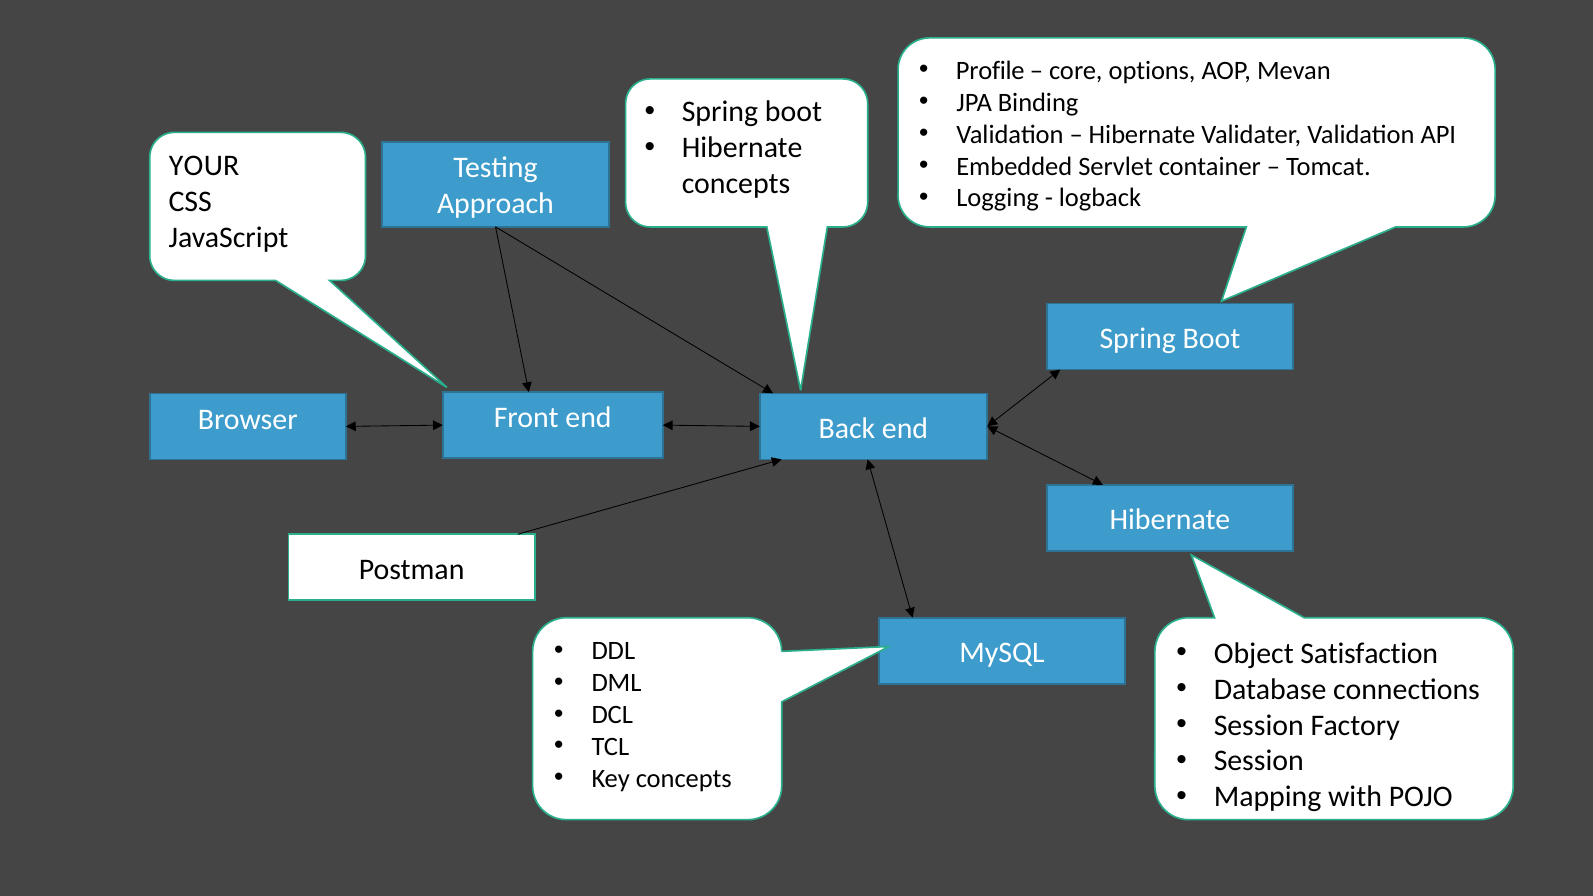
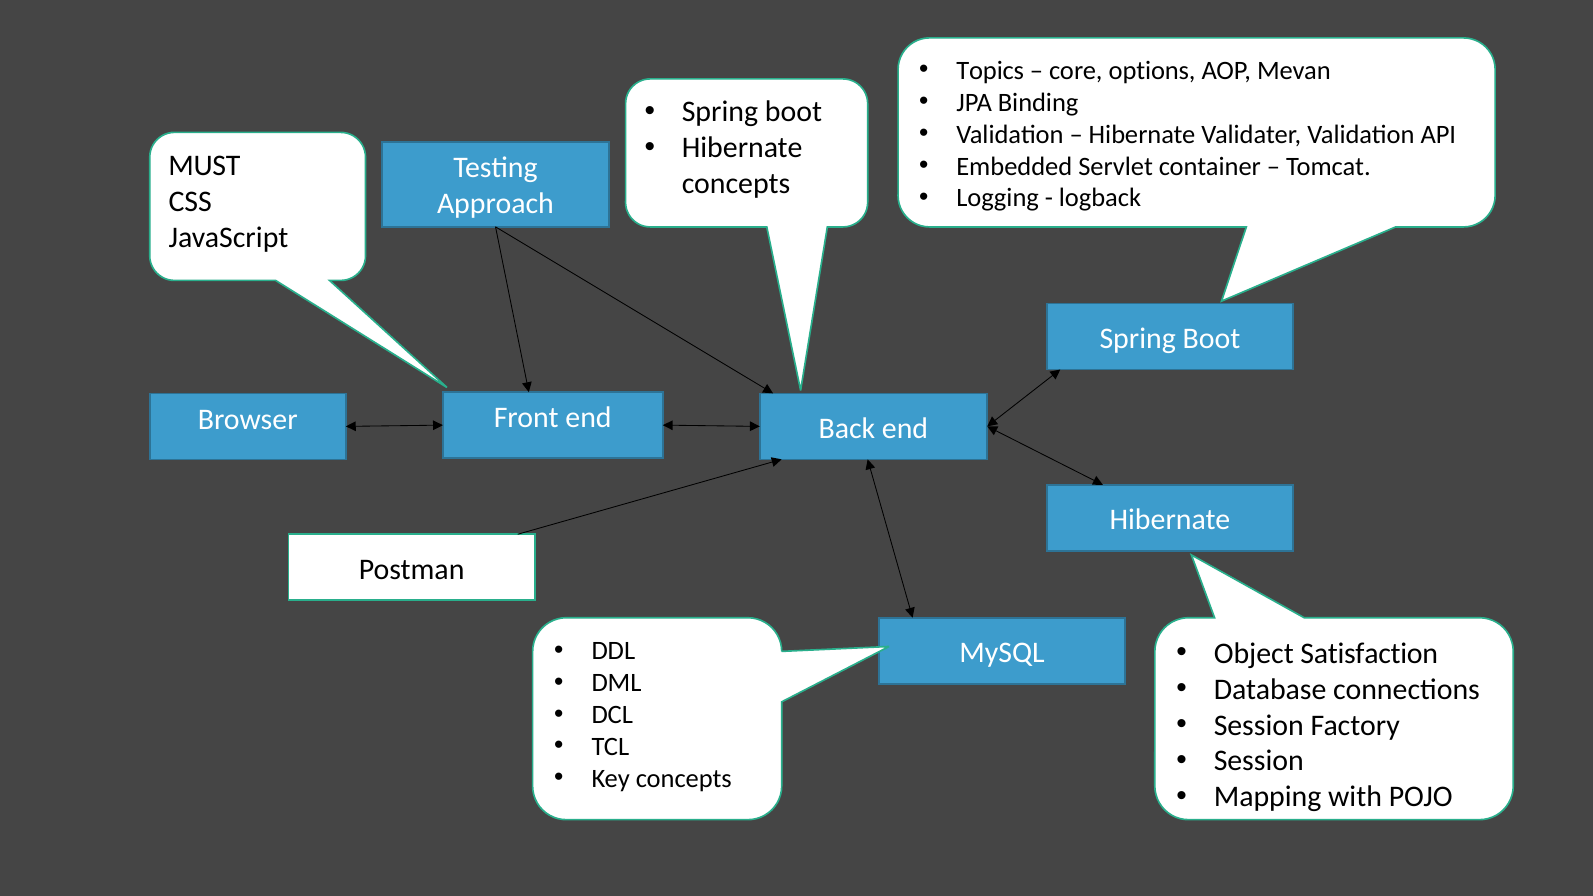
Profile: Profile -> Topics
YOUR: YOUR -> MUST
